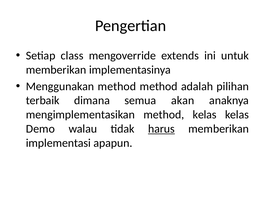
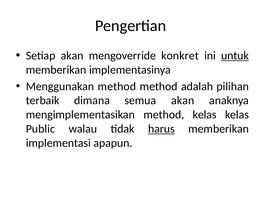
Setiap class: class -> akan
extends: extends -> konkret
untuk underline: none -> present
Demo: Demo -> Public
